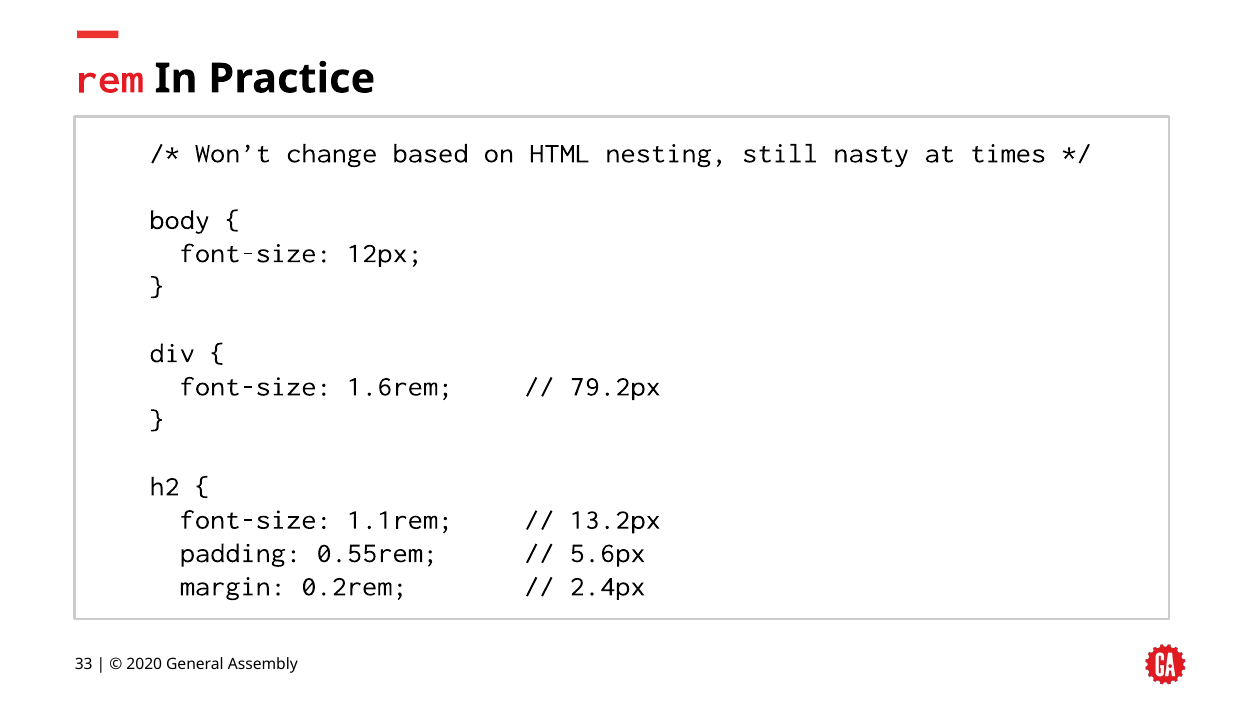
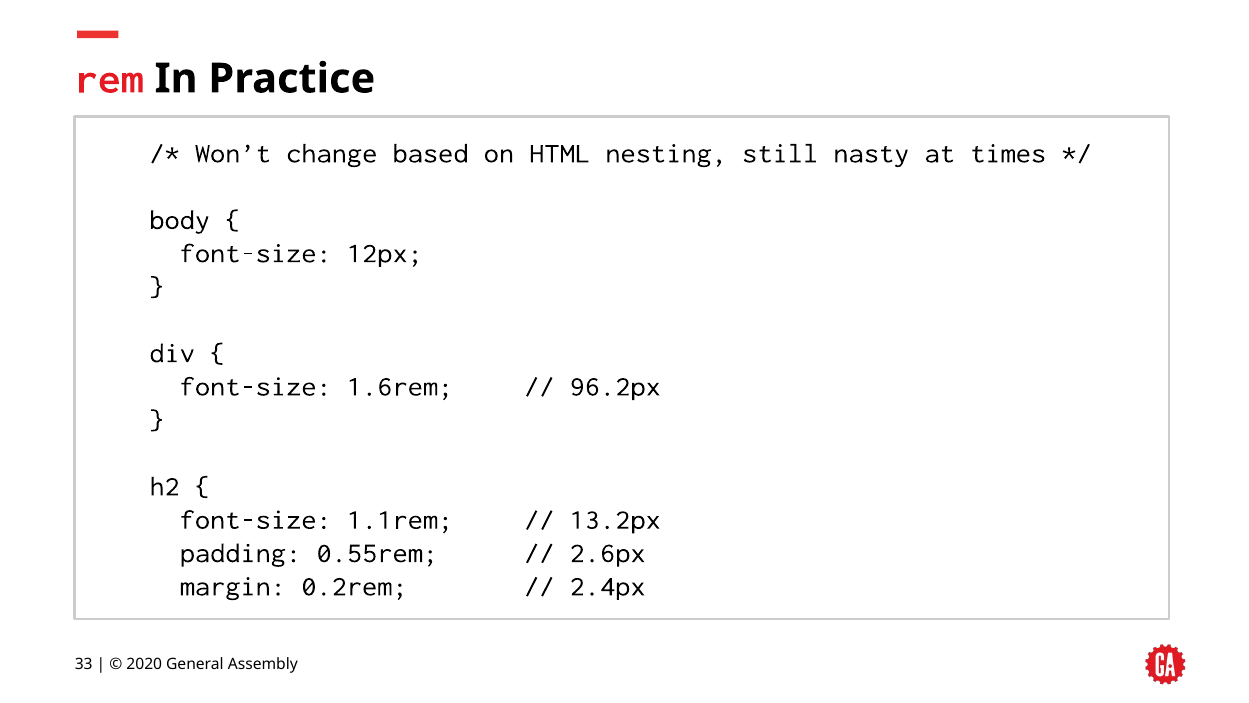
79.2px: 79.2px -> 96.2px
5.6px: 5.6px -> 2.6px
